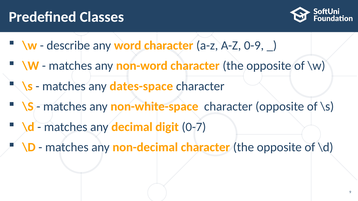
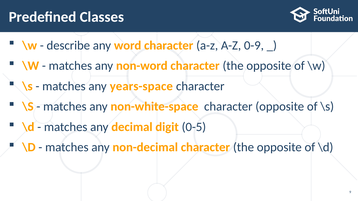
dates-space: dates-space -> years-space
0-7: 0-7 -> 0-5
